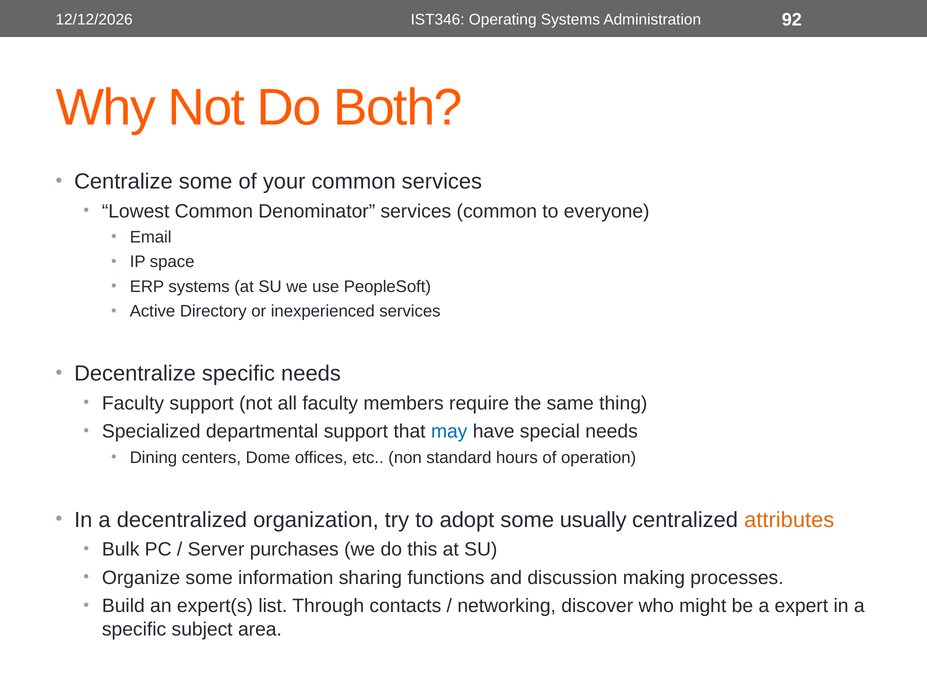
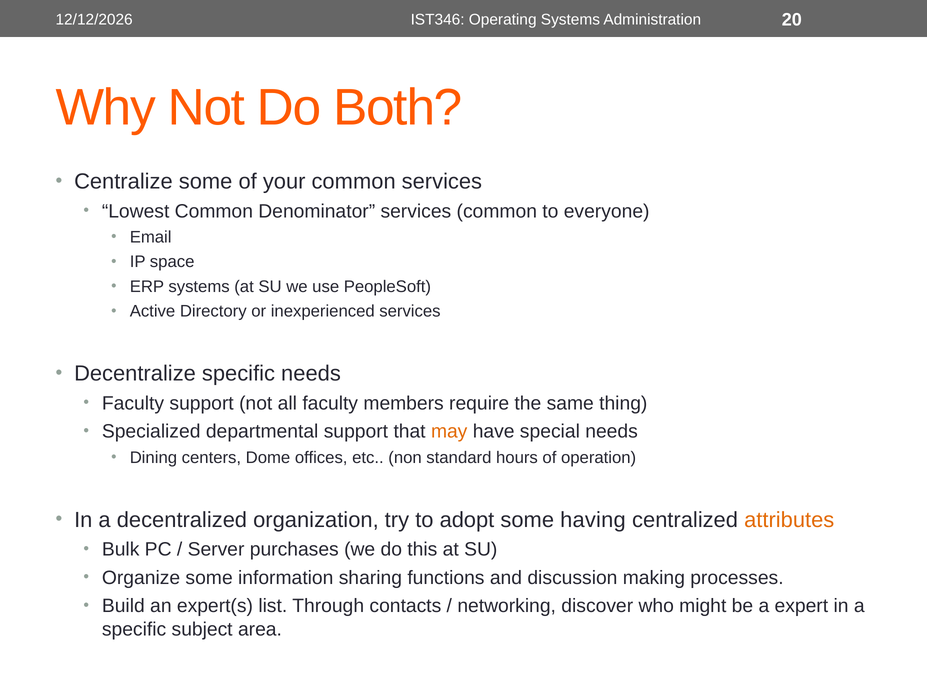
92: 92 -> 20
may colour: blue -> orange
usually: usually -> having
